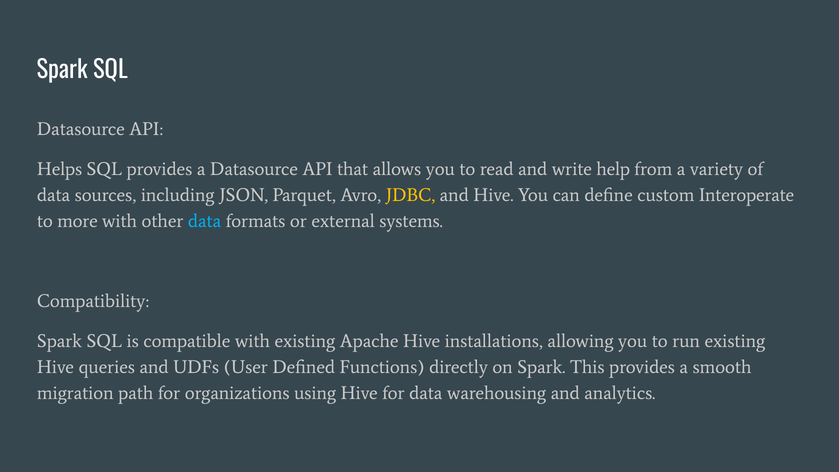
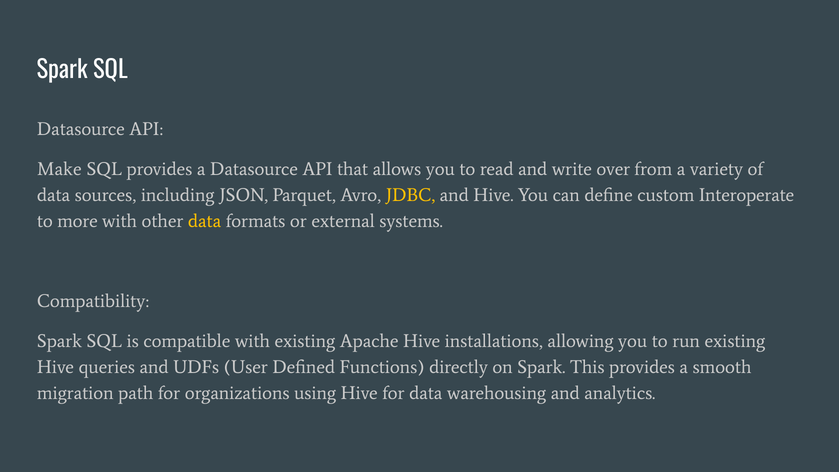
Helps: Helps -> Make
help: help -> over
data at (205, 221) colour: light blue -> yellow
